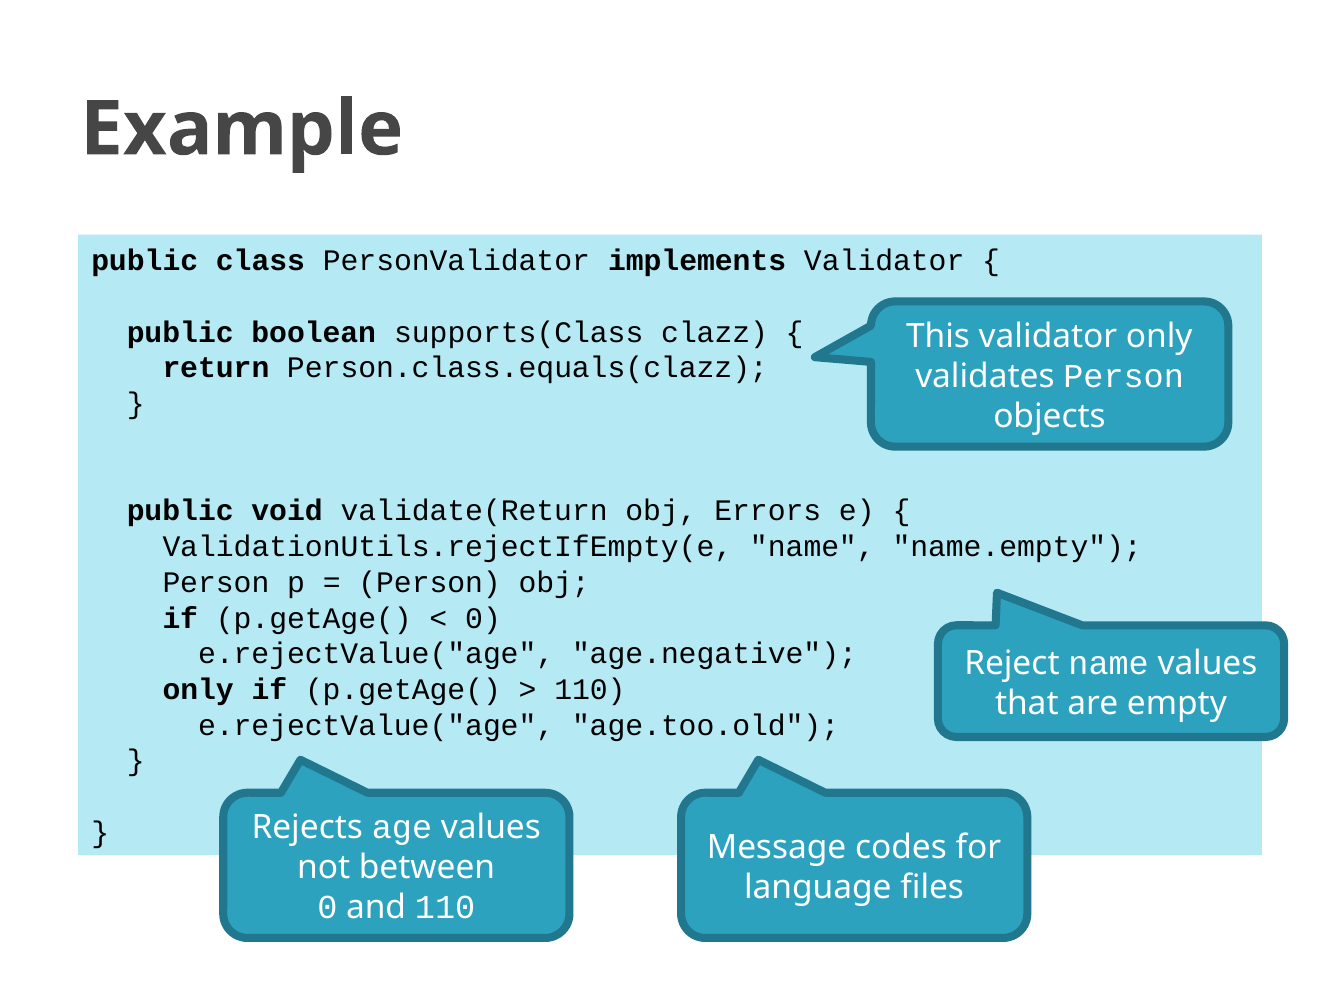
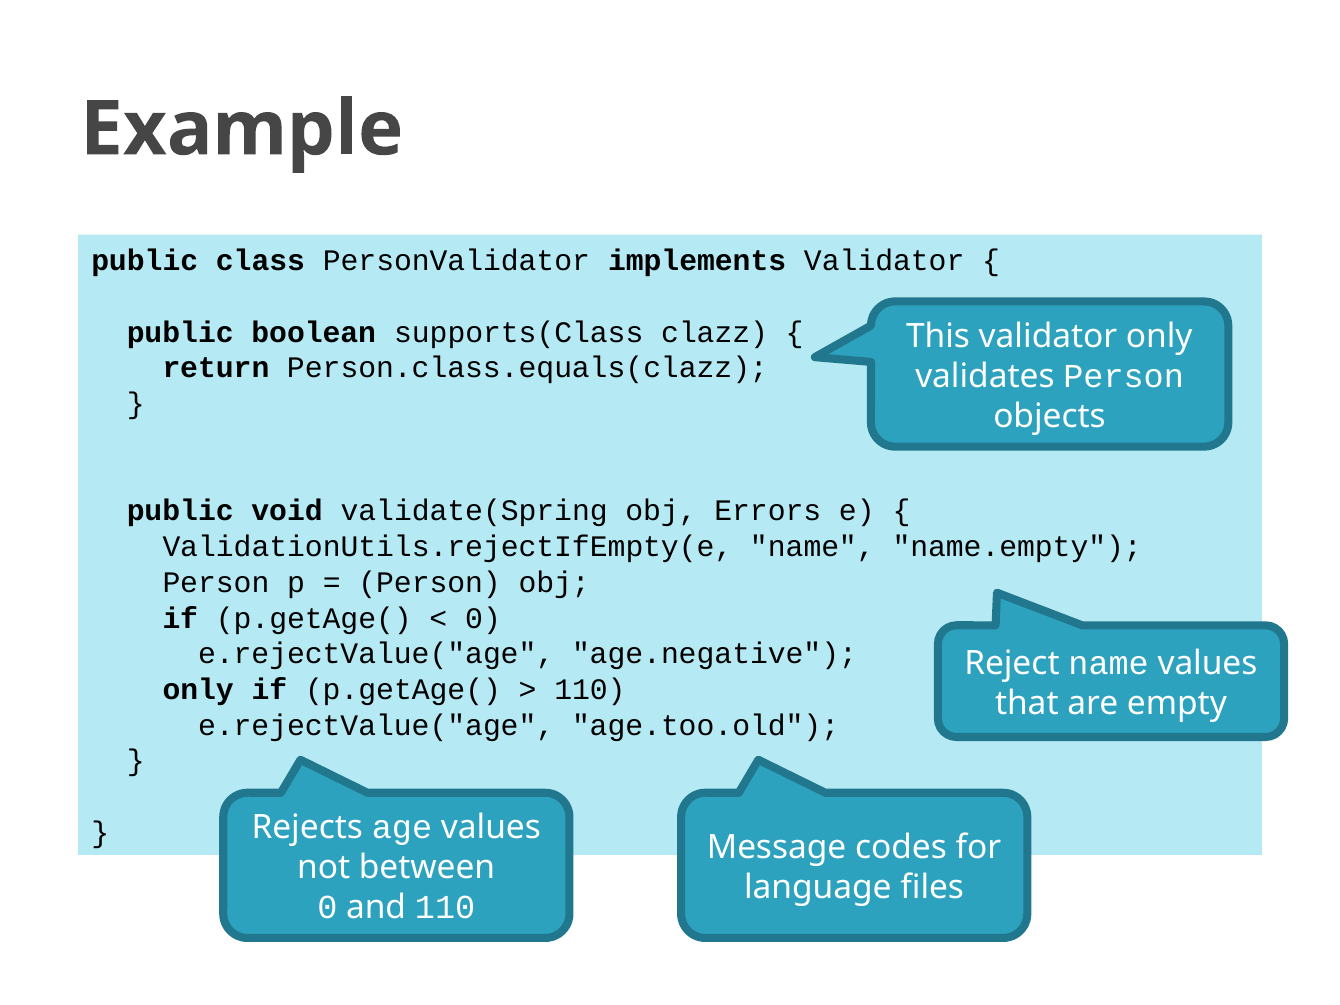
validate(Return: validate(Return -> validate(Spring
